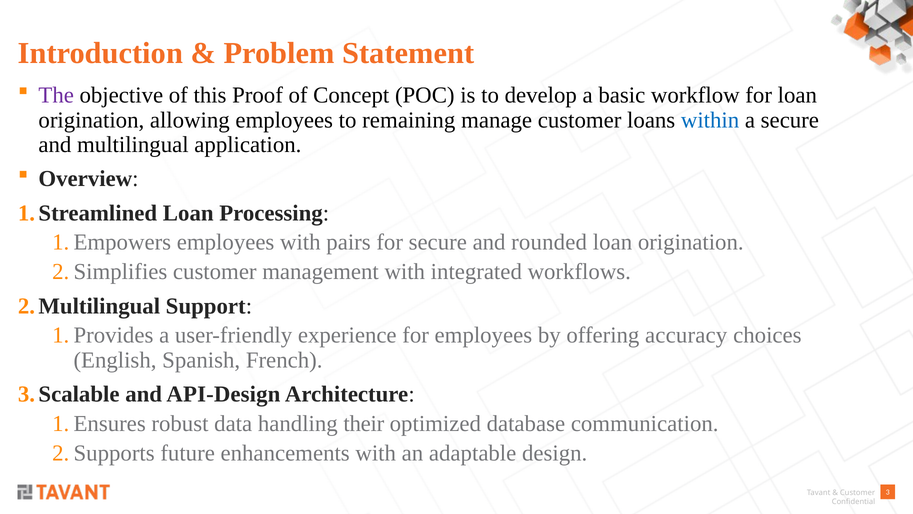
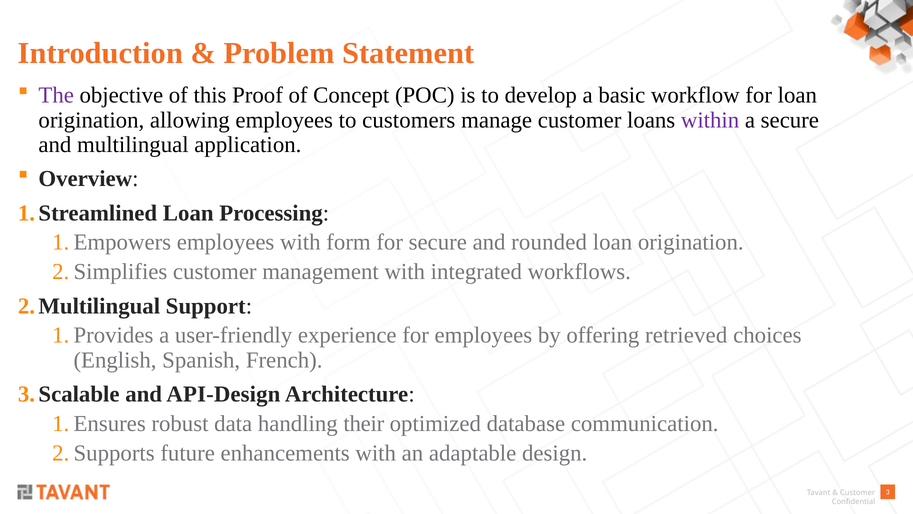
remaining: remaining -> customers
within colour: blue -> purple
pairs: pairs -> form
accuracy: accuracy -> retrieved
